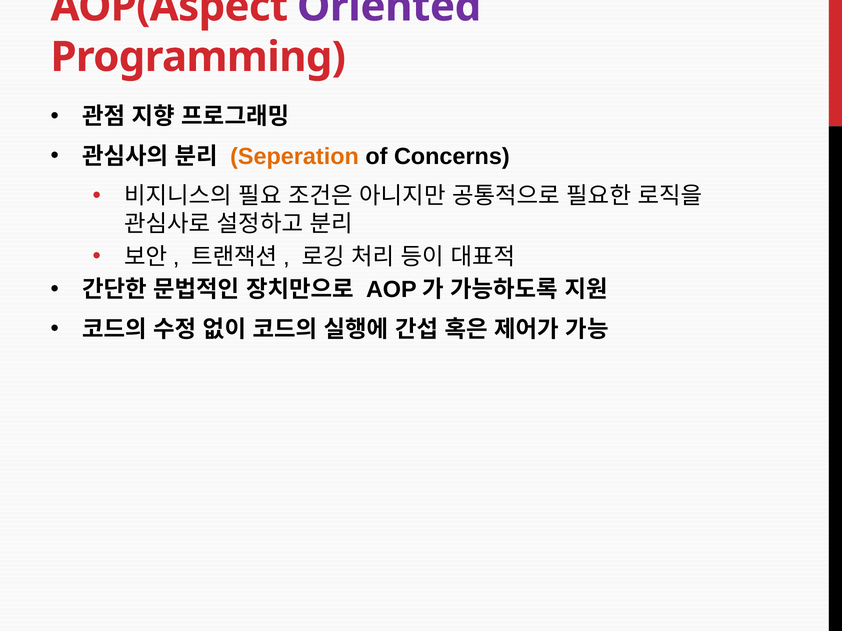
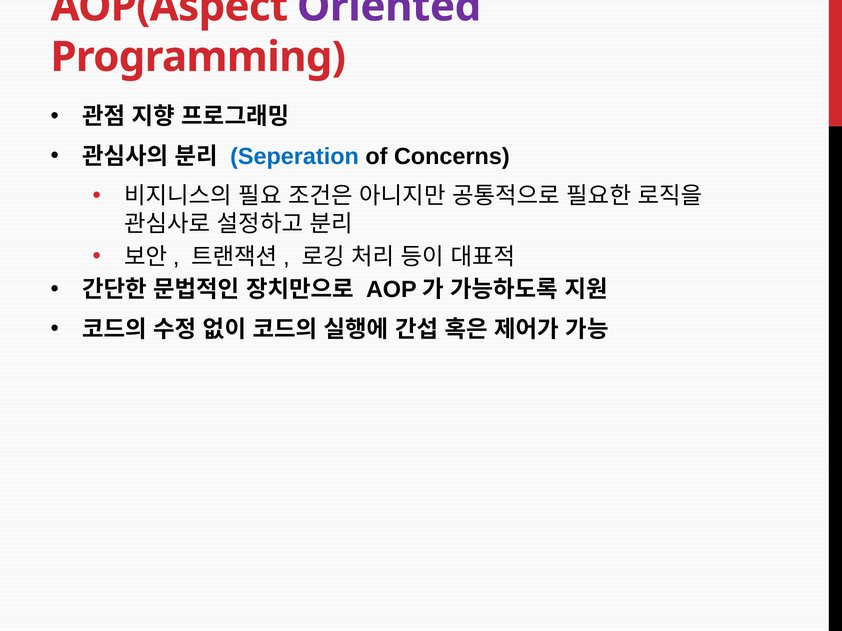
Seperation colour: orange -> blue
